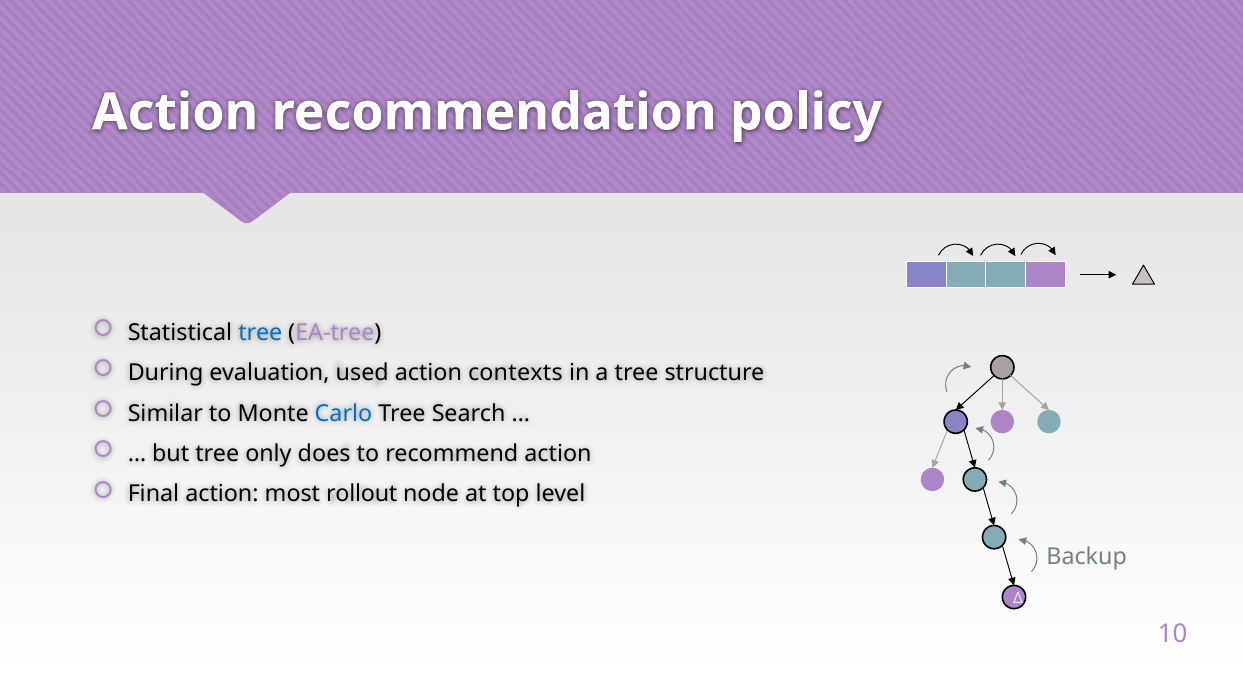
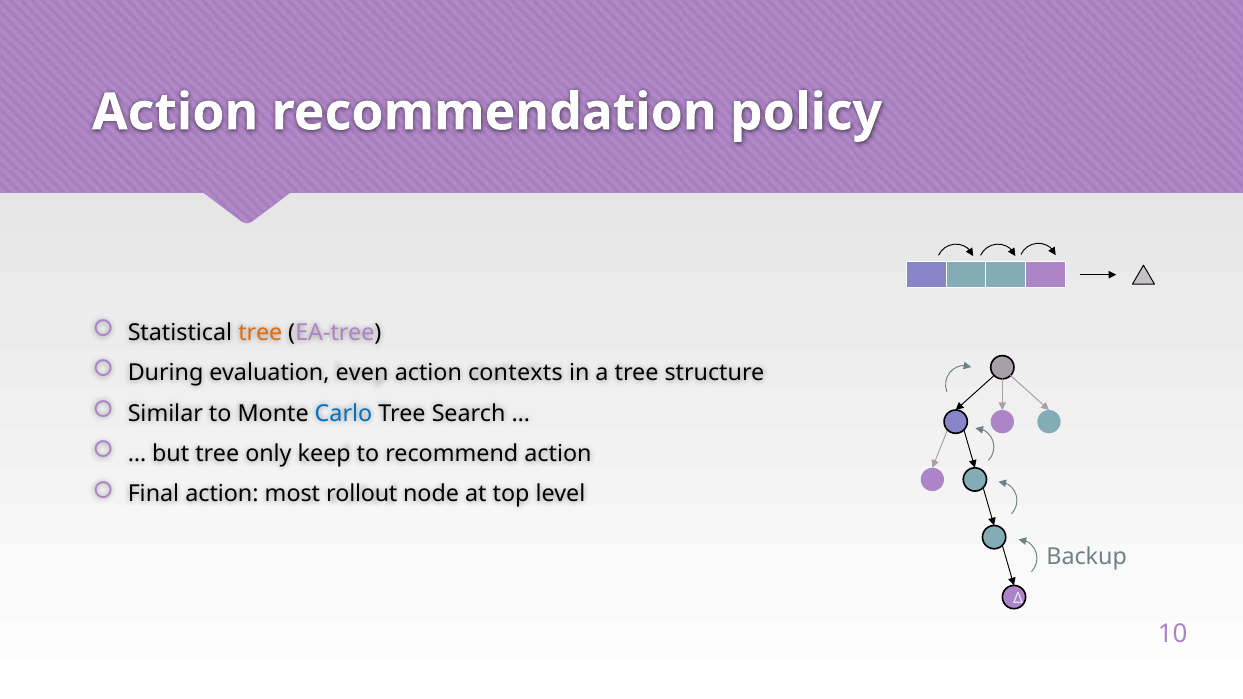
tree at (260, 333) colour: blue -> orange
used: used -> even
does: does -> keep
